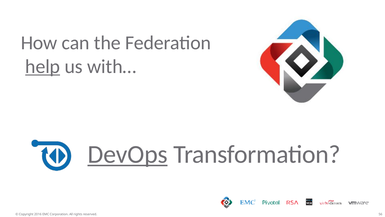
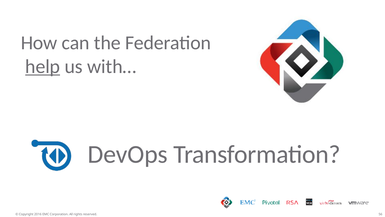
DevOps underline: present -> none
